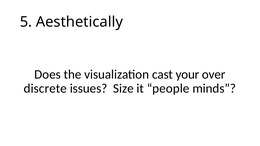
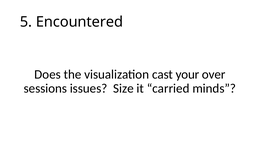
Aesthetically: Aesthetically -> Encountered
discrete: discrete -> sessions
people: people -> carried
